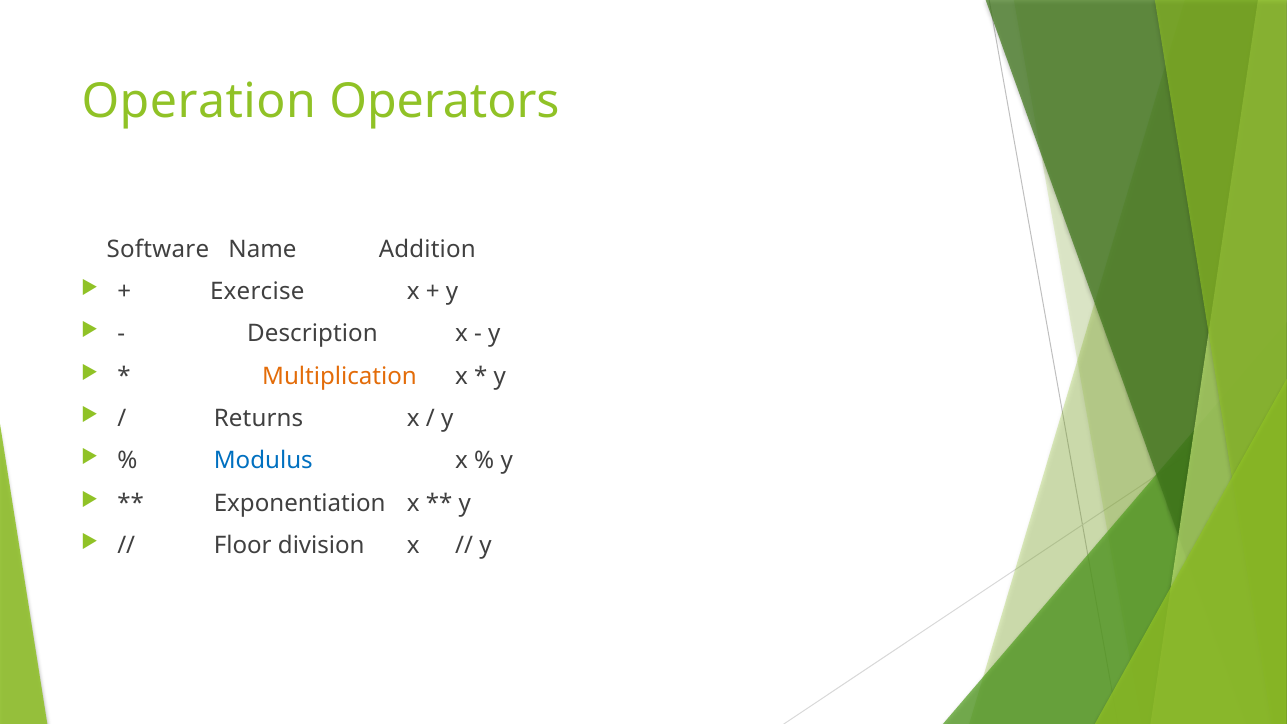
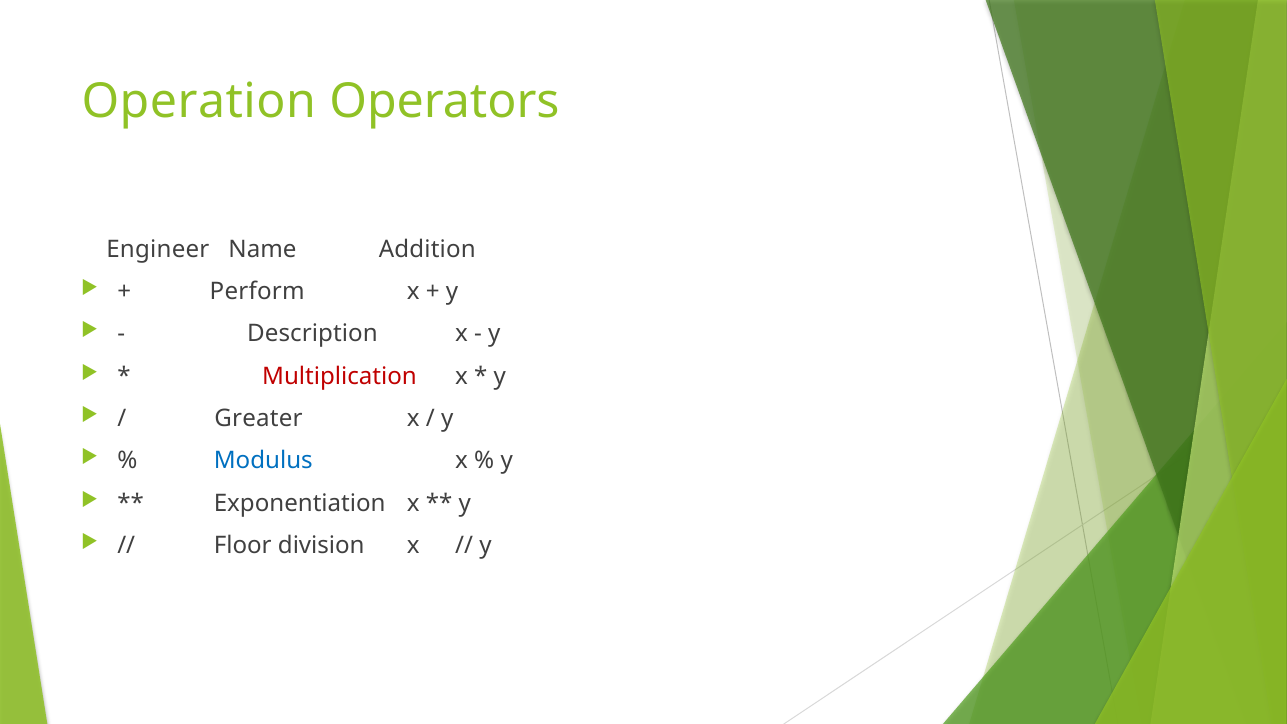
Software: Software -> Engineer
Exercise: Exercise -> Perform
Multiplication colour: orange -> red
Returns: Returns -> Greater
